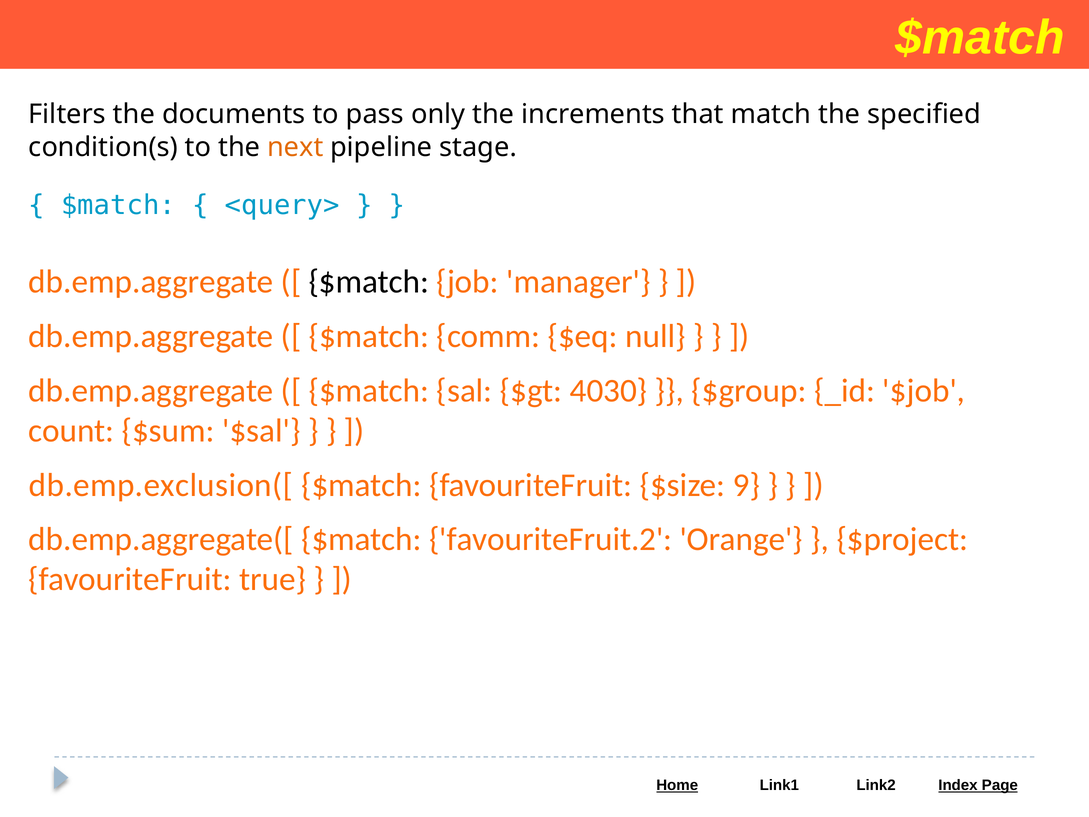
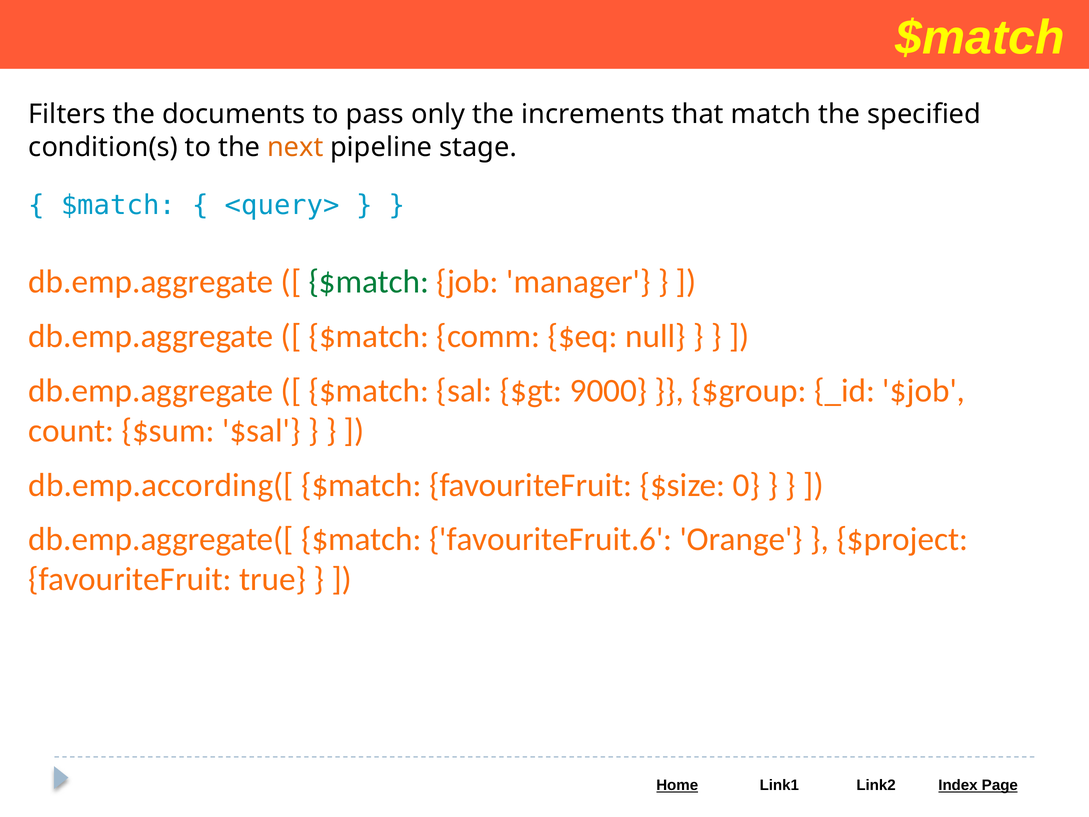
$match at (369, 282) colour: black -> green
4030: 4030 -> 9000
db.emp.exclusion([: db.emp.exclusion([ -> db.emp.according([
9: 9 -> 0
favouriteFruit.2: favouriteFruit.2 -> favouriteFruit.6
